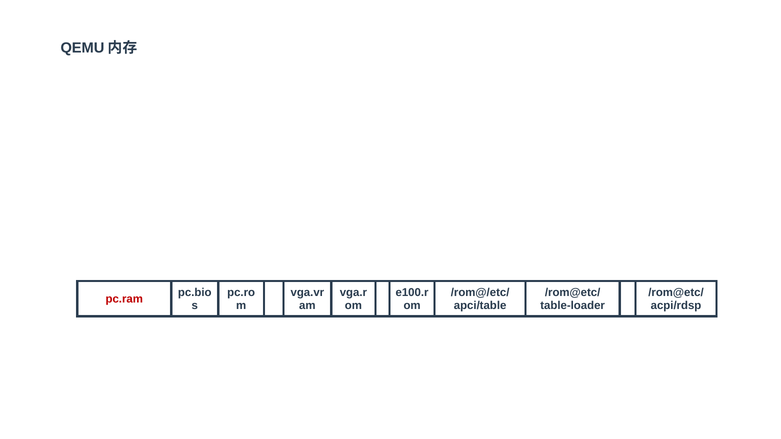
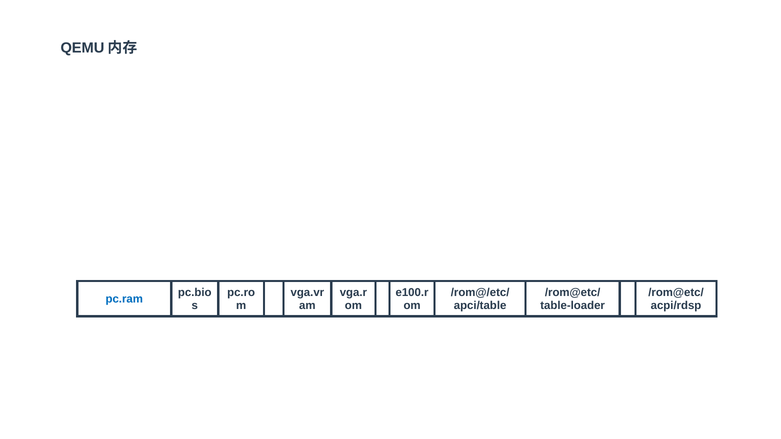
pc.ram colour: red -> blue
